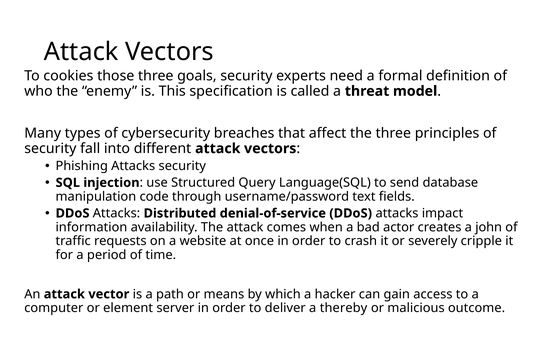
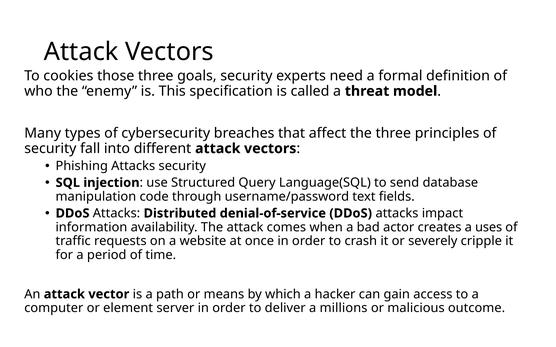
john: john -> uses
thereby: thereby -> millions
